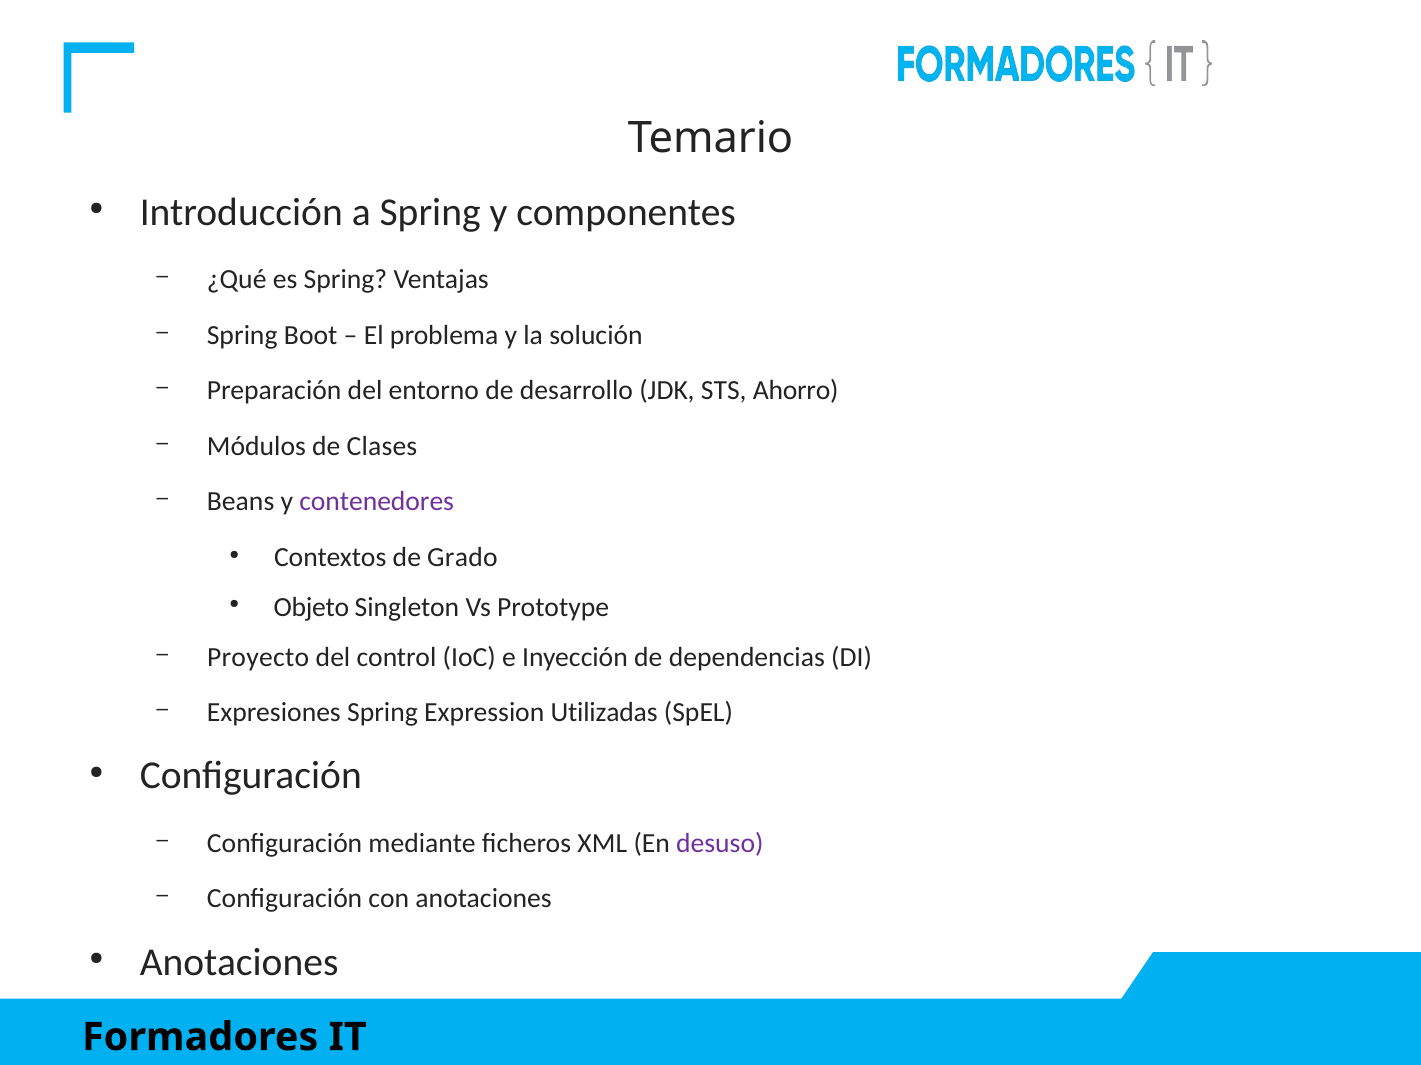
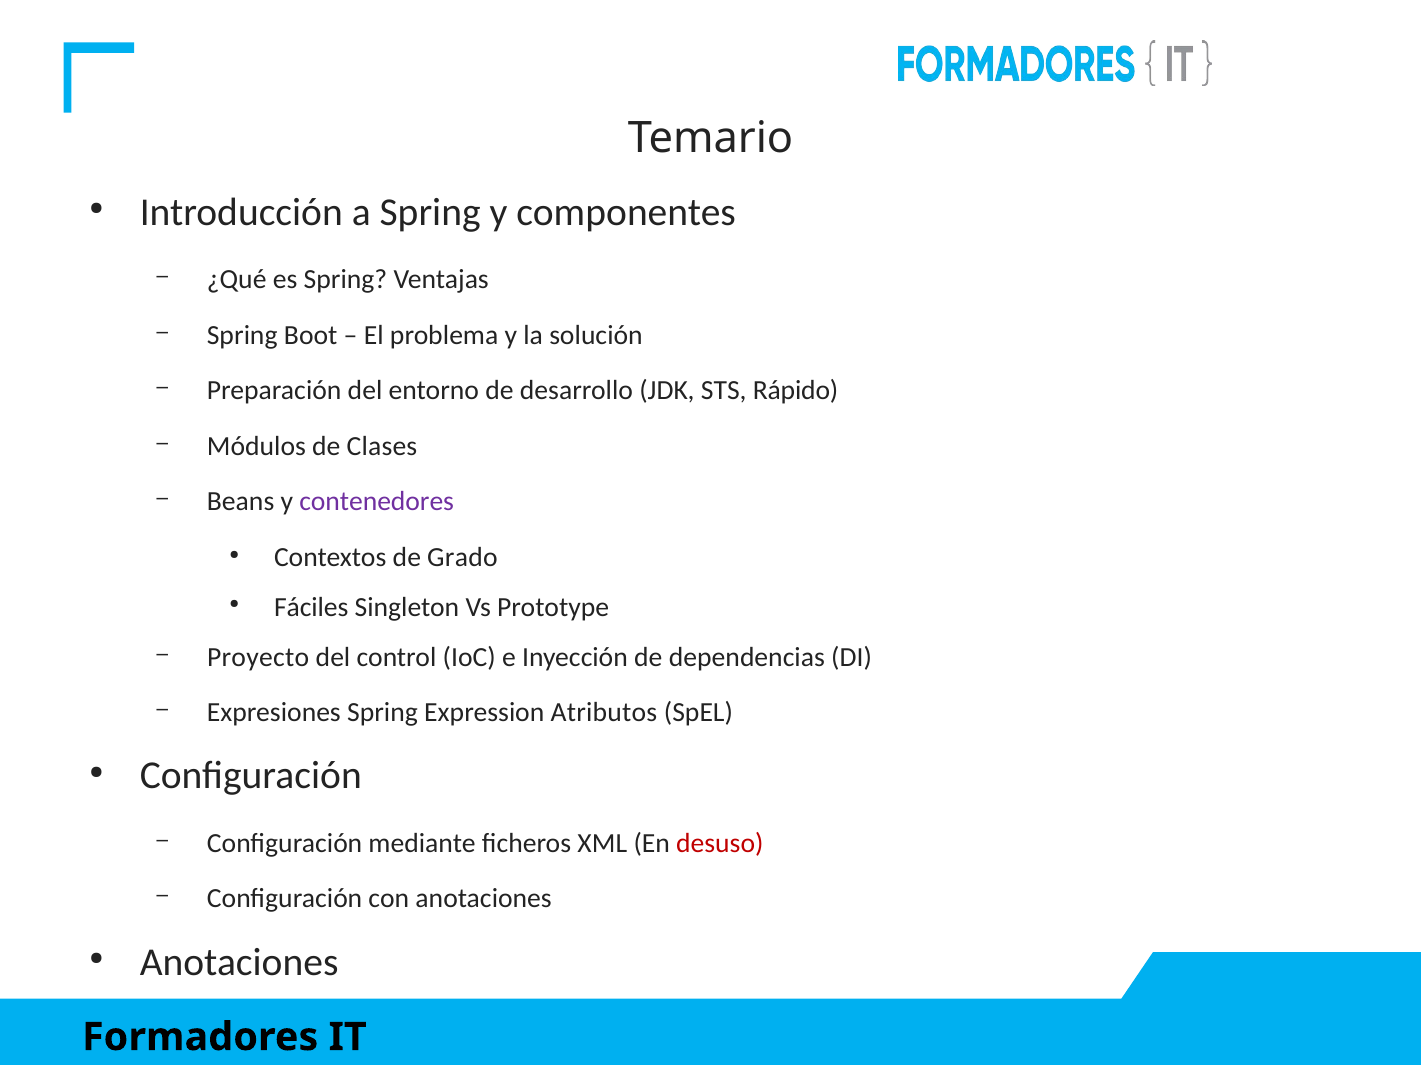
Ahorro: Ahorro -> Rápido
Objeto: Objeto -> Fáciles
Utilizadas: Utilizadas -> Atributos
desuso colour: purple -> red
